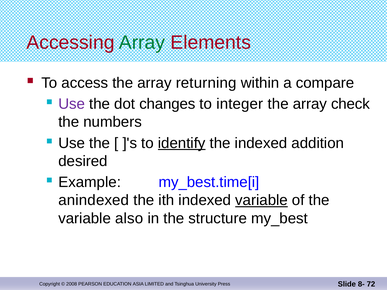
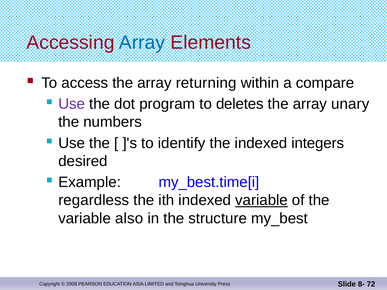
Array at (142, 43) colour: green -> blue
changes: changes -> program
integer: integer -> deletes
check: check -> unary
identify underline: present -> none
addition: addition -> integers
anindexed: anindexed -> regardless
